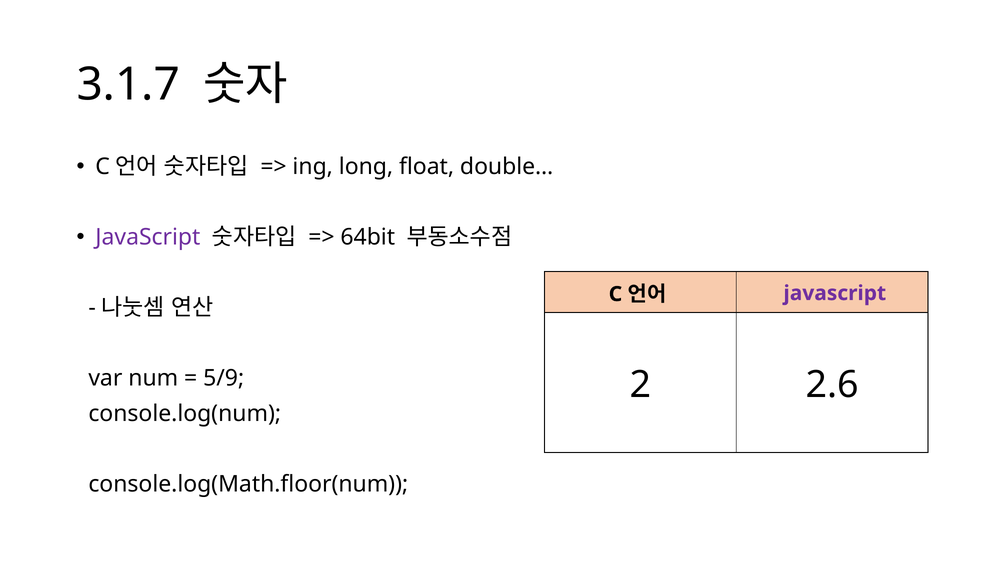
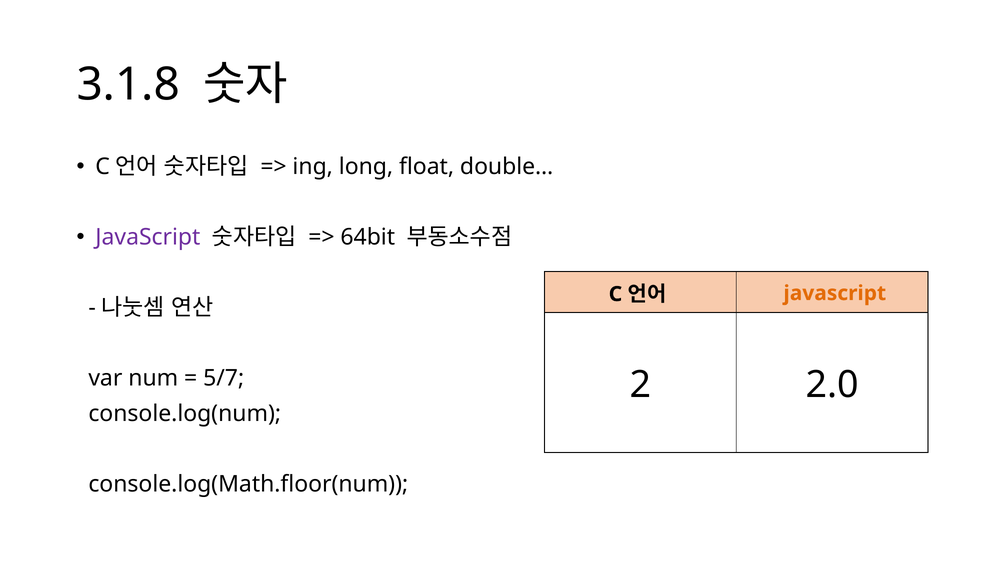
3.1.7: 3.1.7 -> 3.1.8
javascript at (835, 293) colour: purple -> orange
5/9: 5/9 -> 5/7
2.6: 2.6 -> 2.0
